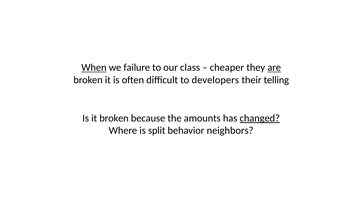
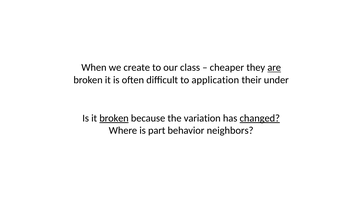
When underline: present -> none
failure: failure -> create
developers: developers -> application
telling: telling -> under
broken at (114, 118) underline: none -> present
amounts: amounts -> variation
split: split -> part
